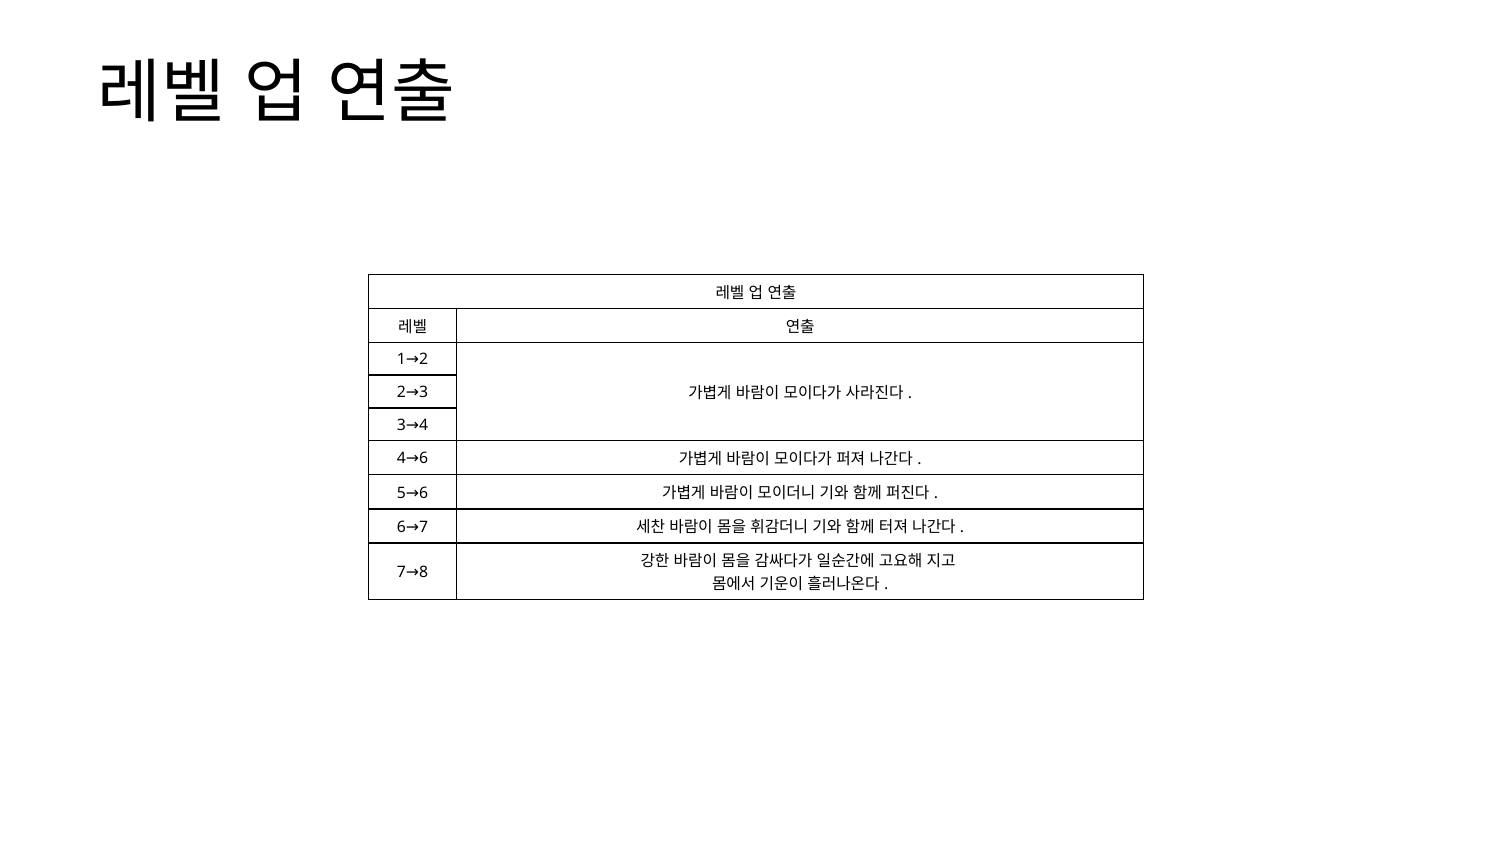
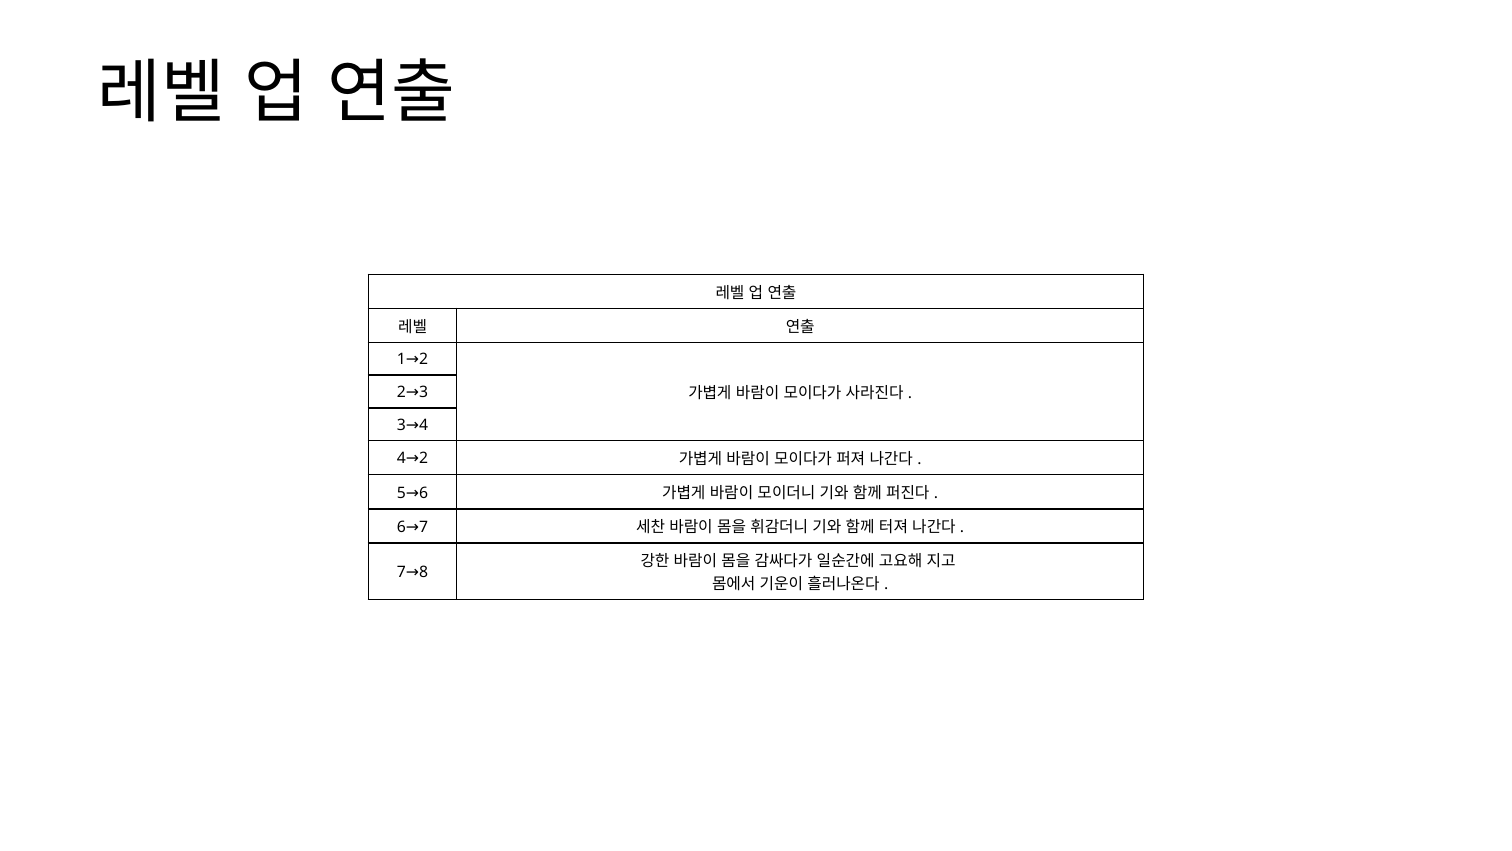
6 at (424, 458): 6 -> 2
